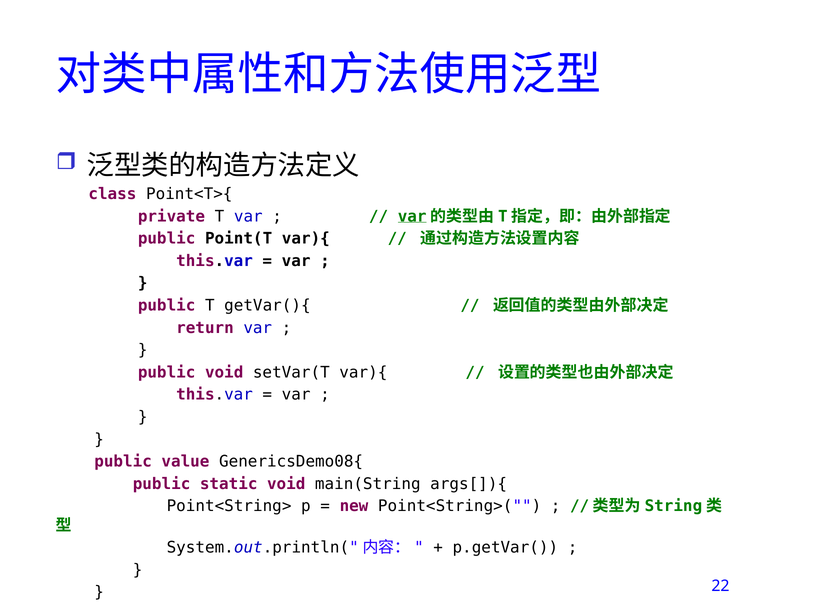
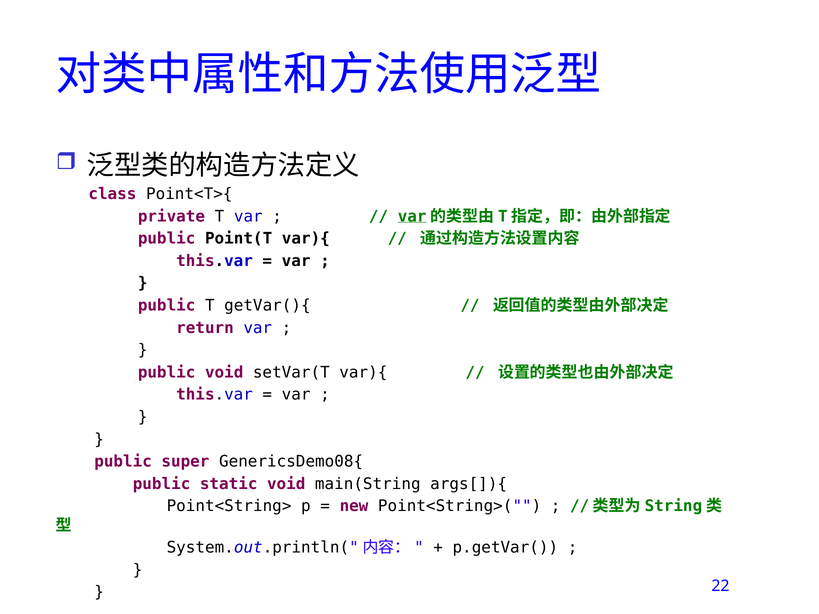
value: value -> super
